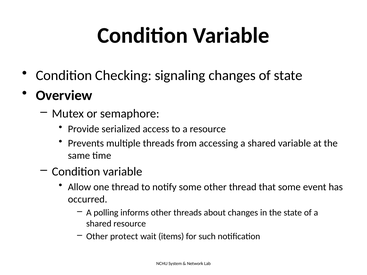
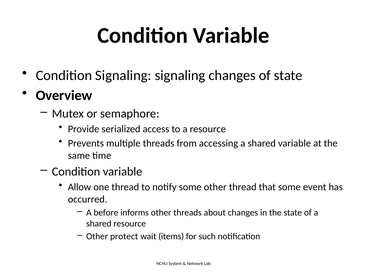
Condition Checking: Checking -> Signaling
polling: polling -> before
